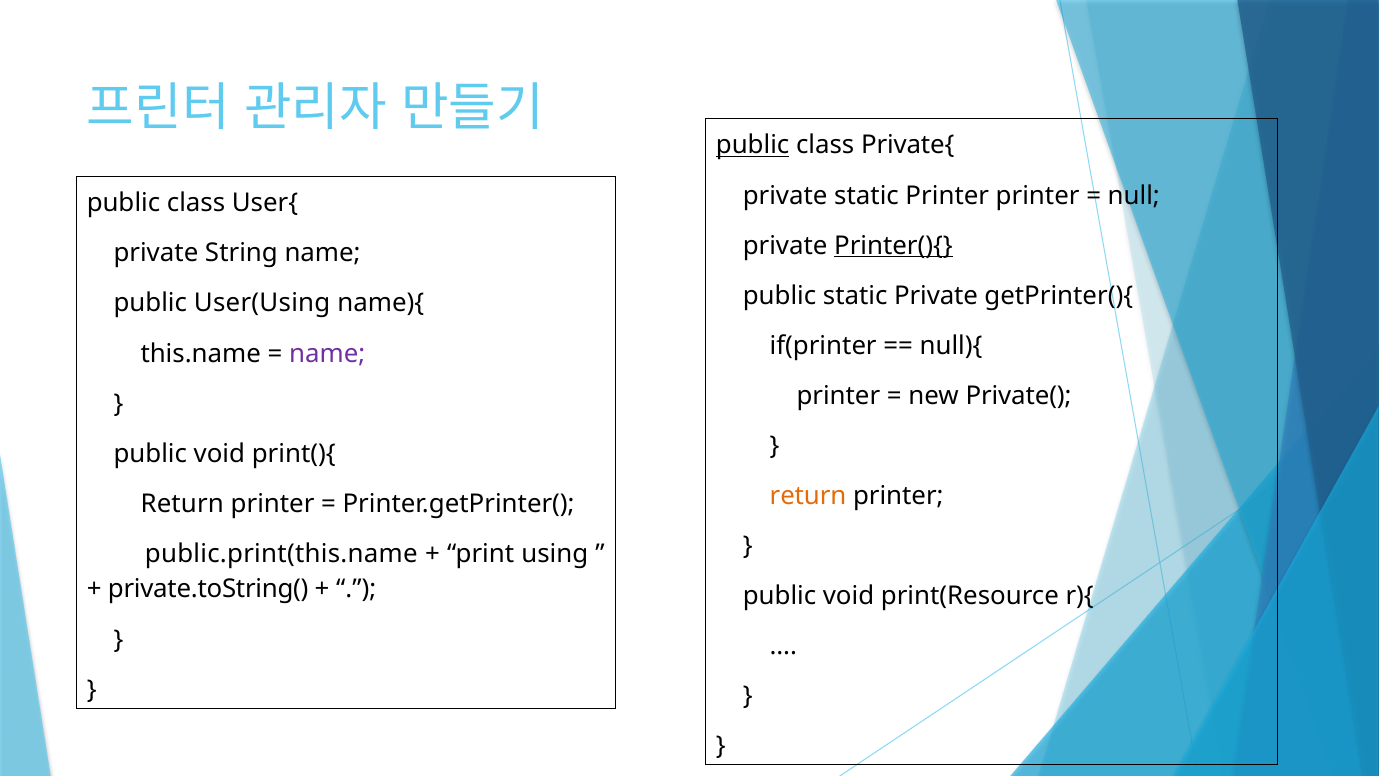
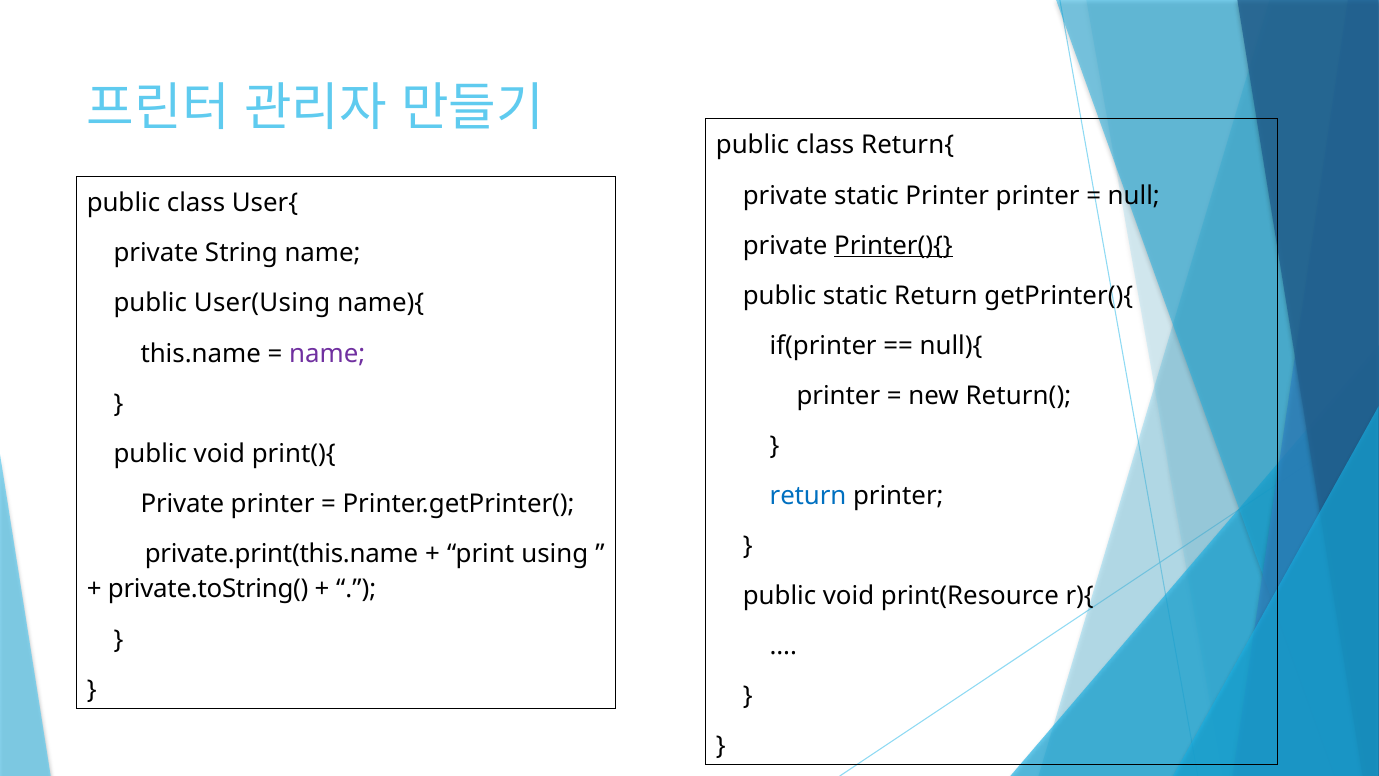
public at (753, 145) underline: present -> none
Private{: Private{ -> Return{
static Private: Private -> Return
Private(: Private( -> Return(
return at (808, 496) colour: orange -> blue
Return at (182, 503): Return -> Private
public.print(this.name: public.print(this.name -> private.print(this.name
